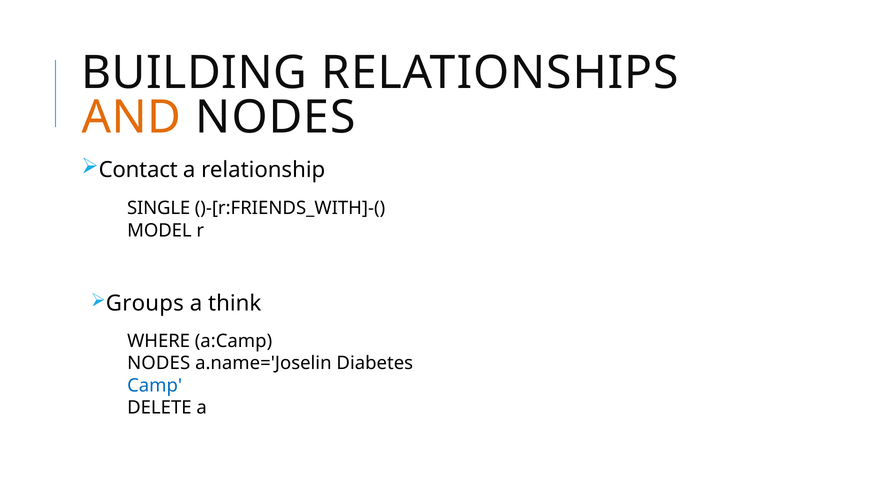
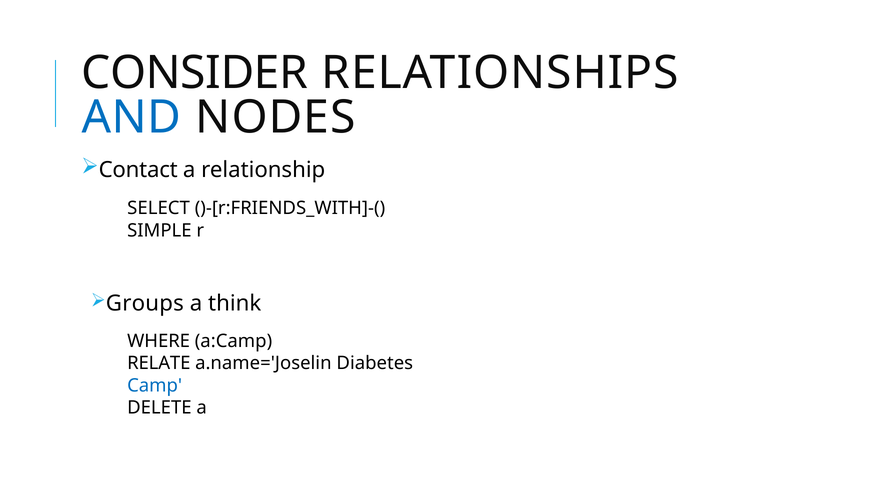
BUILDING: BUILDING -> CONSIDER
AND colour: orange -> blue
SINGLE: SINGLE -> SELECT
MODEL: MODEL -> SIMPLE
NODES at (159, 363): NODES -> RELATE
